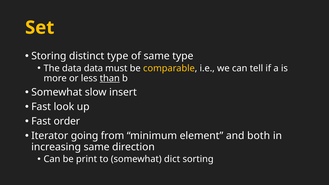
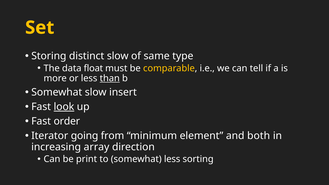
distinct type: type -> slow
data data: data -> float
look underline: none -> present
increasing same: same -> array
somewhat dict: dict -> less
